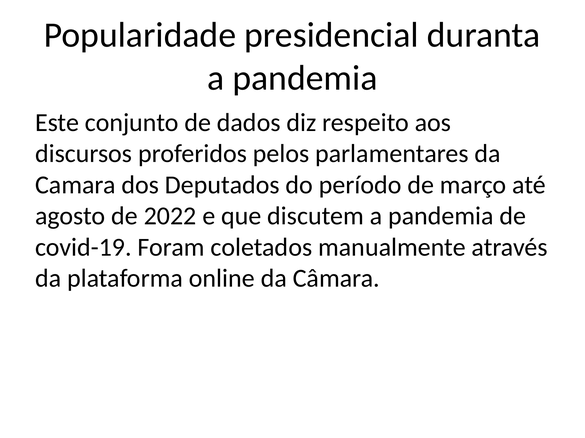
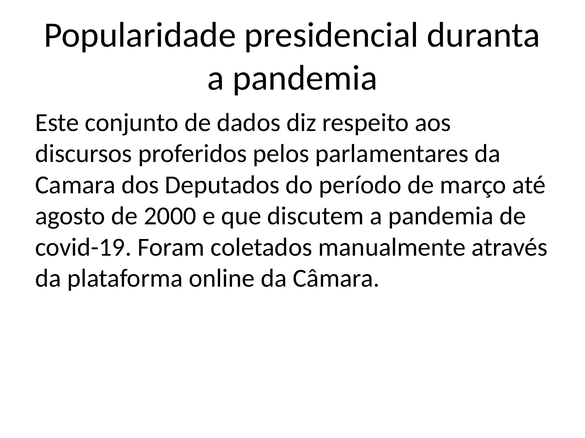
2022: 2022 -> 2000
